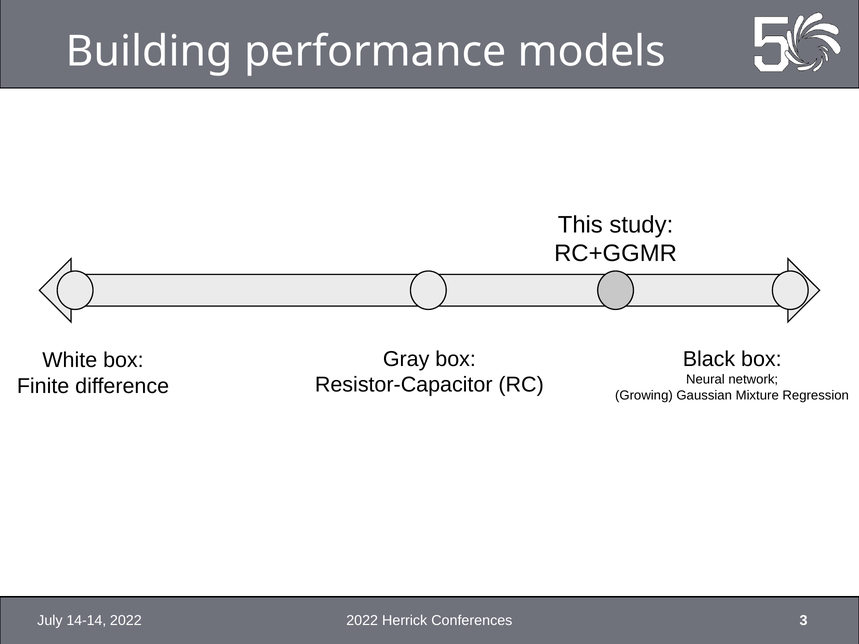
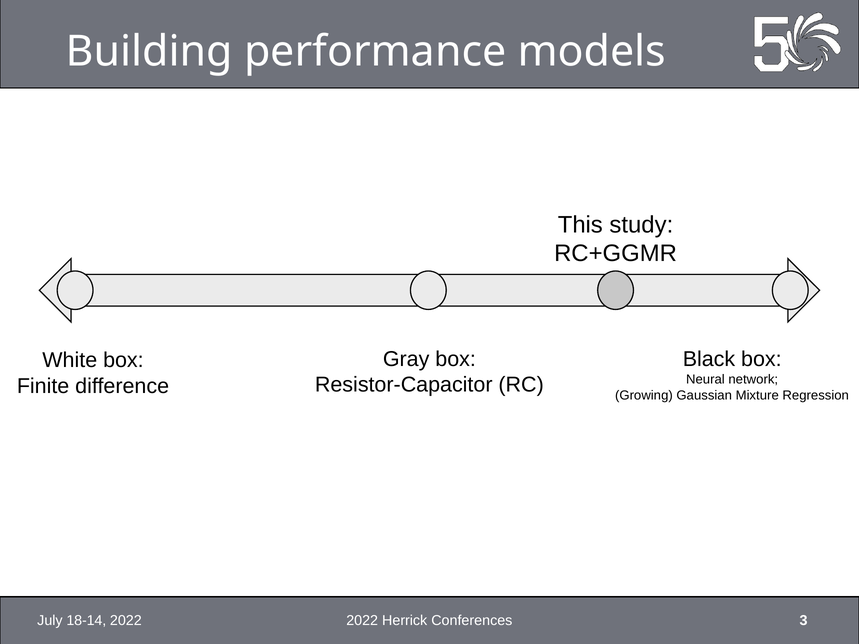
14-14: 14-14 -> 18-14
